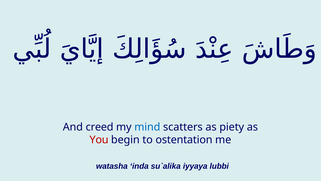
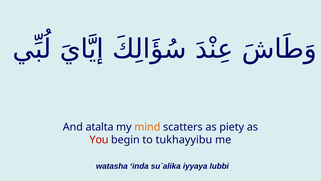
creed: creed -> atalta
mind colour: blue -> orange
ostentation: ostentation -> tukhayyibu
